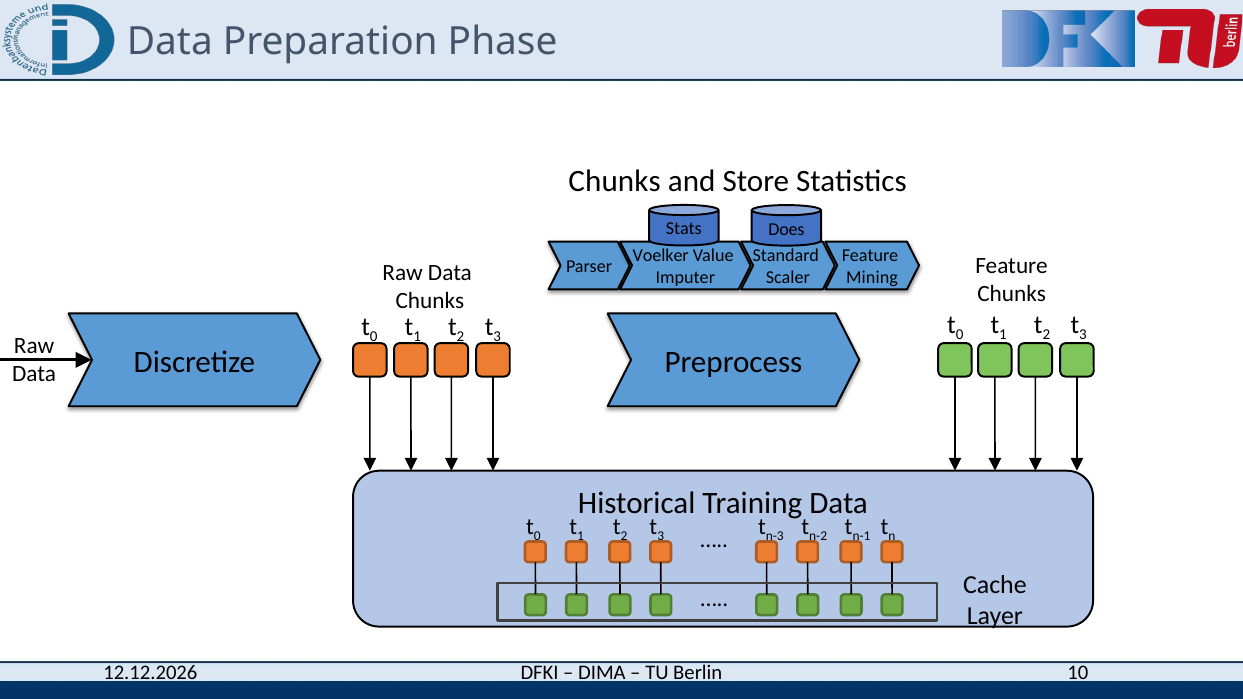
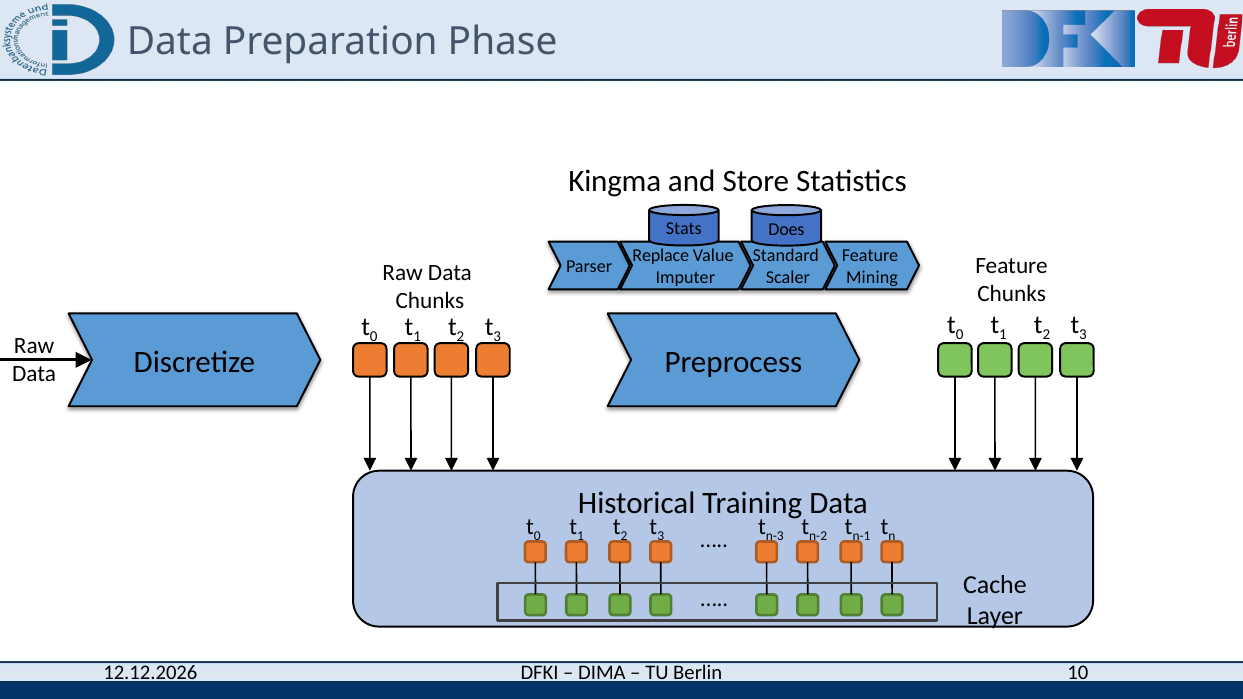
Chunks at (615, 181): Chunks -> Kingma
Voelker: Voelker -> Replace
